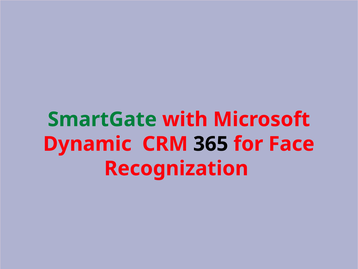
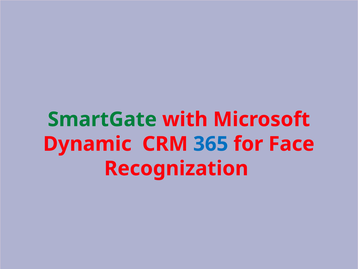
365 colour: black -> blue
